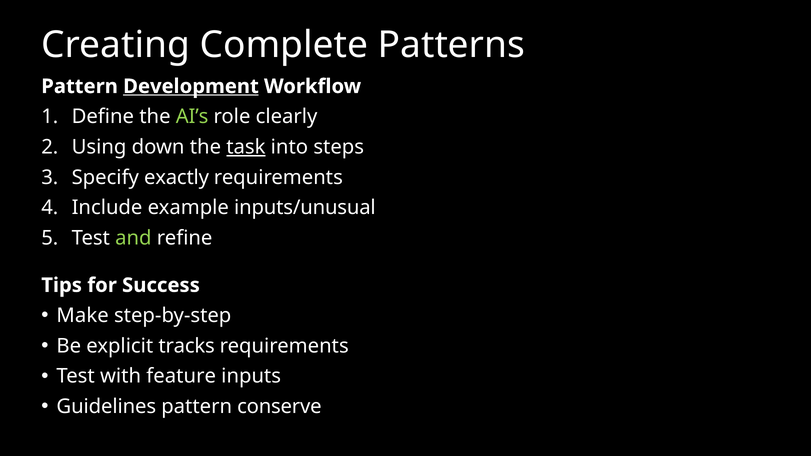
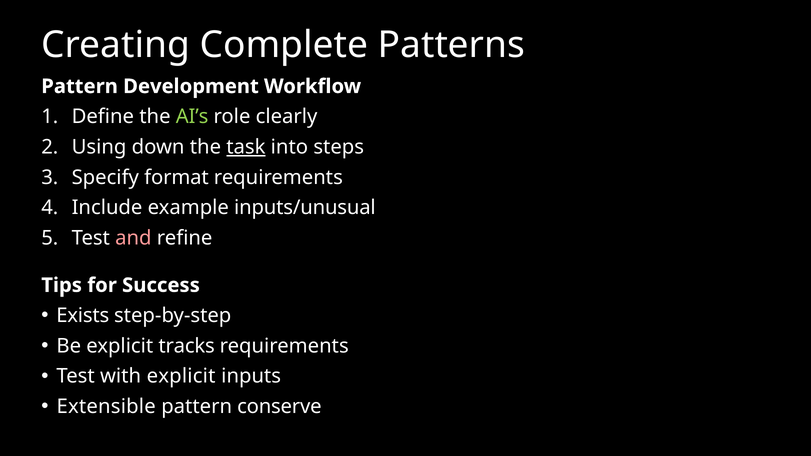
Development underline: present -> none
exactly: exactly -> format
and colour: light green -> pink
Make: Make -> Exists
with feature: feature -> explicit
Guidelines: Guidelines -> Extensible
